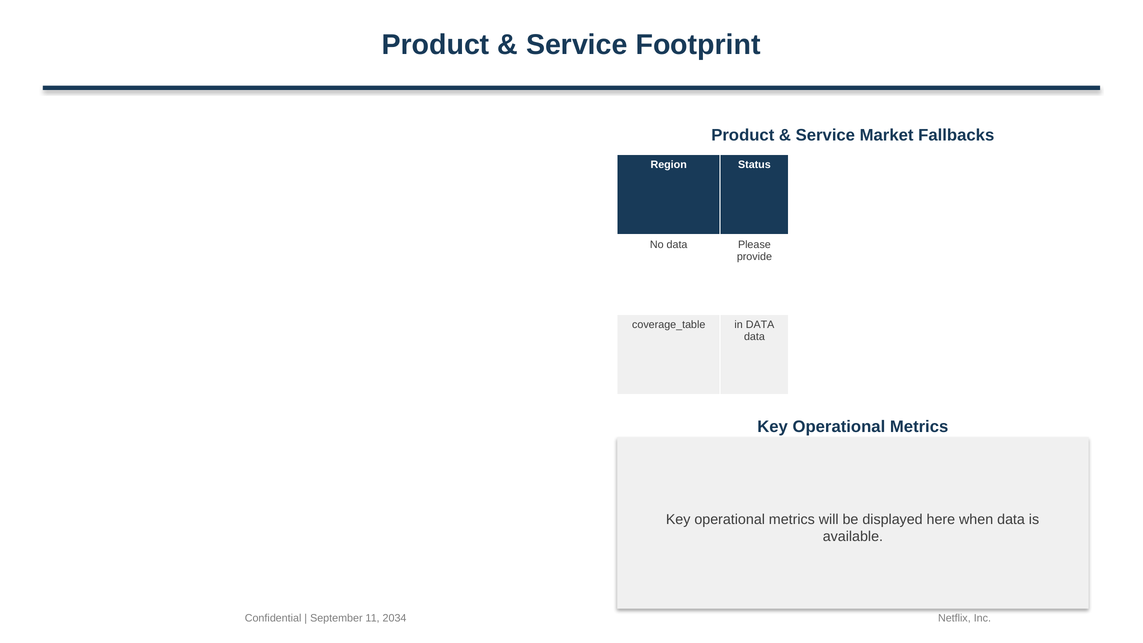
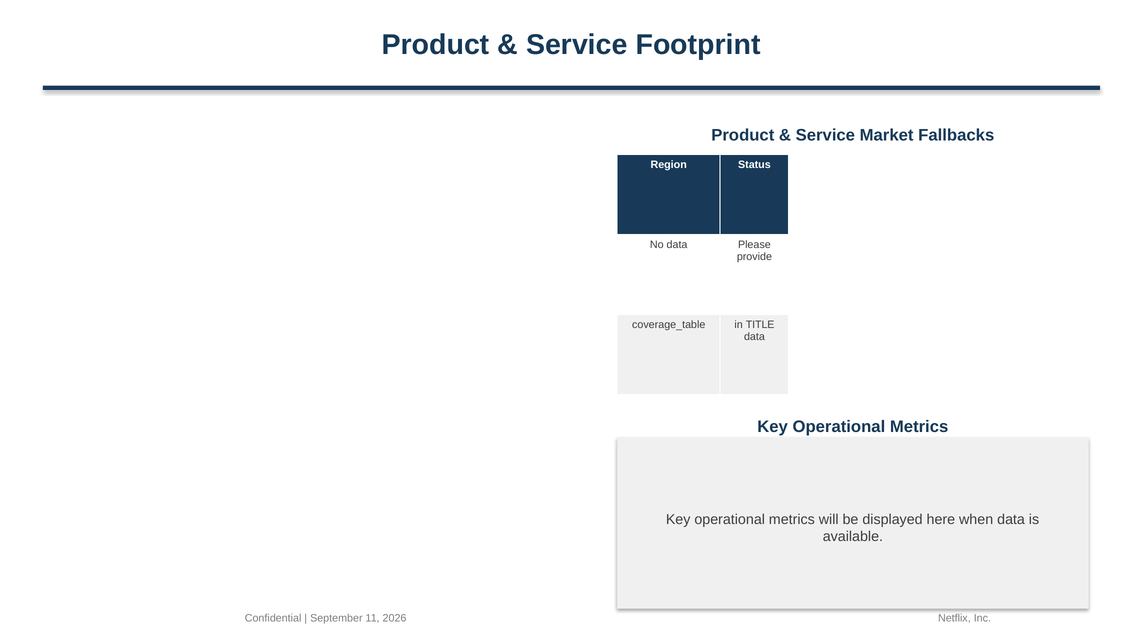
in DATA: DATA -> TITLE
2034: 2034 -> 2026
